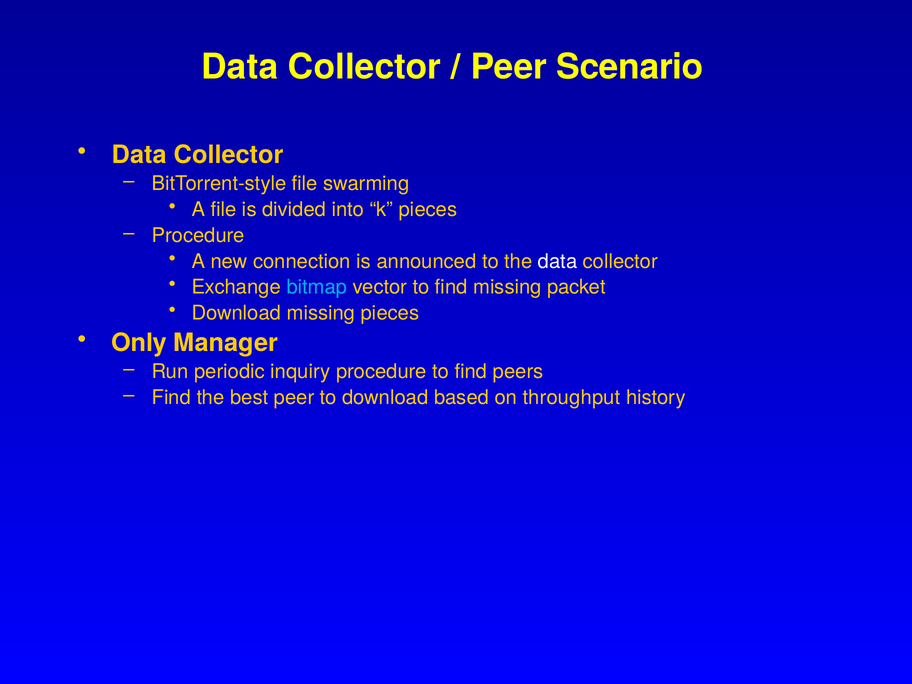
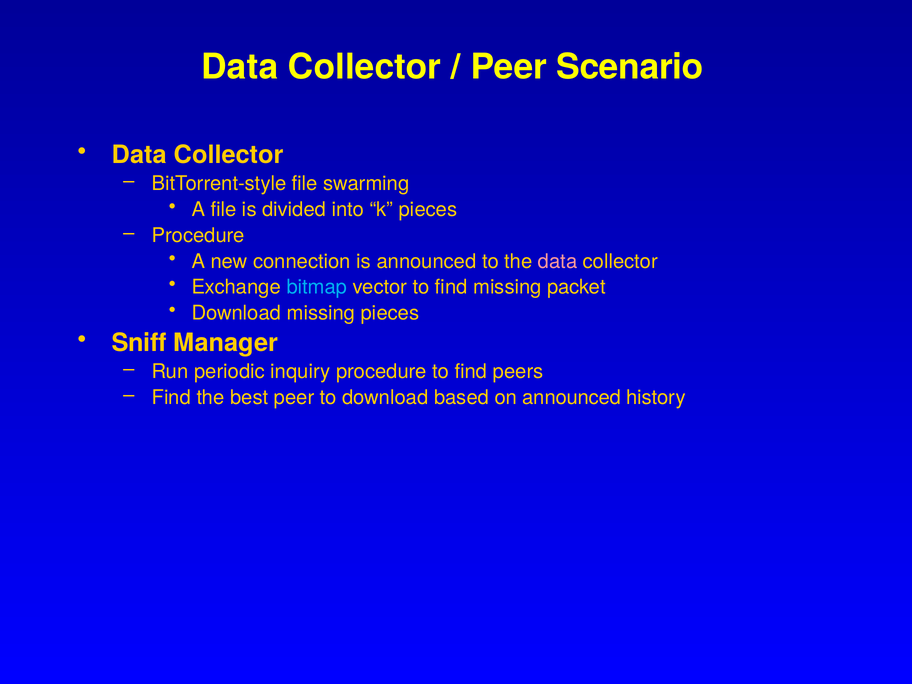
data at (558, 261) colour: white -> pink
Only: Only -> Sniff
on throughput: throughput -> announced
